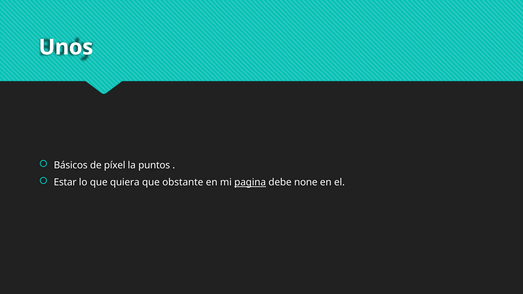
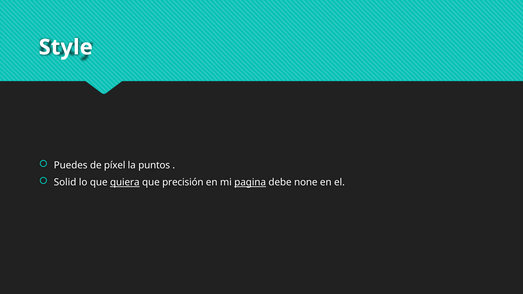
Unos: Unos -> Style
Básicos: Básicos -> Puedes
Estar: Estar -> Solid
quiera underline: none -> present
obstante: obstante -> precisión
